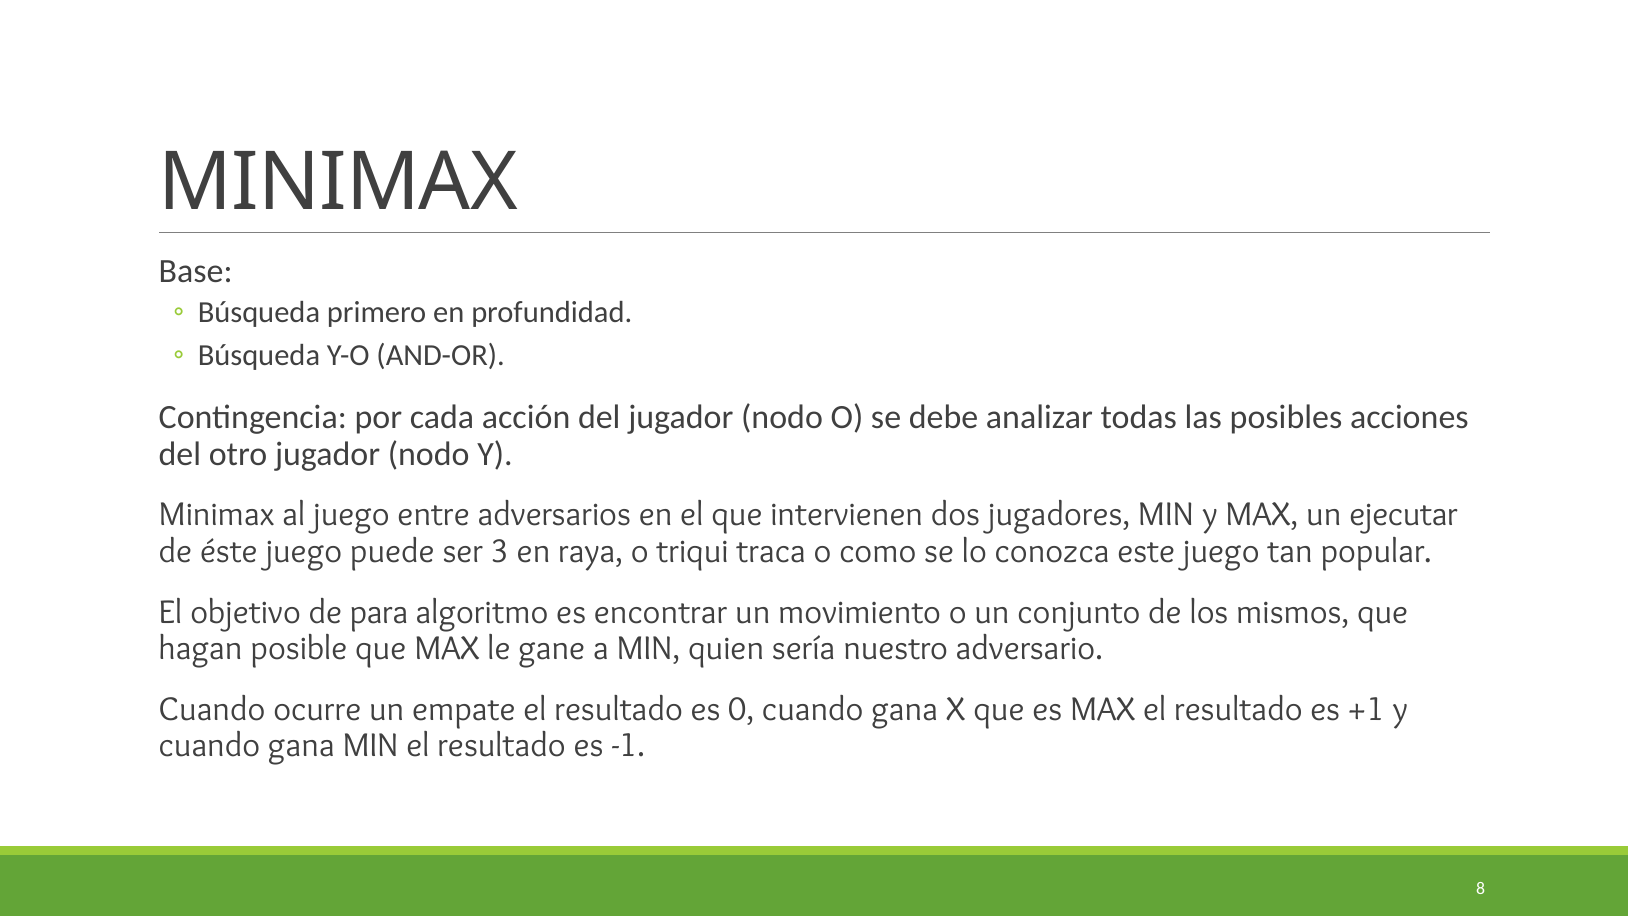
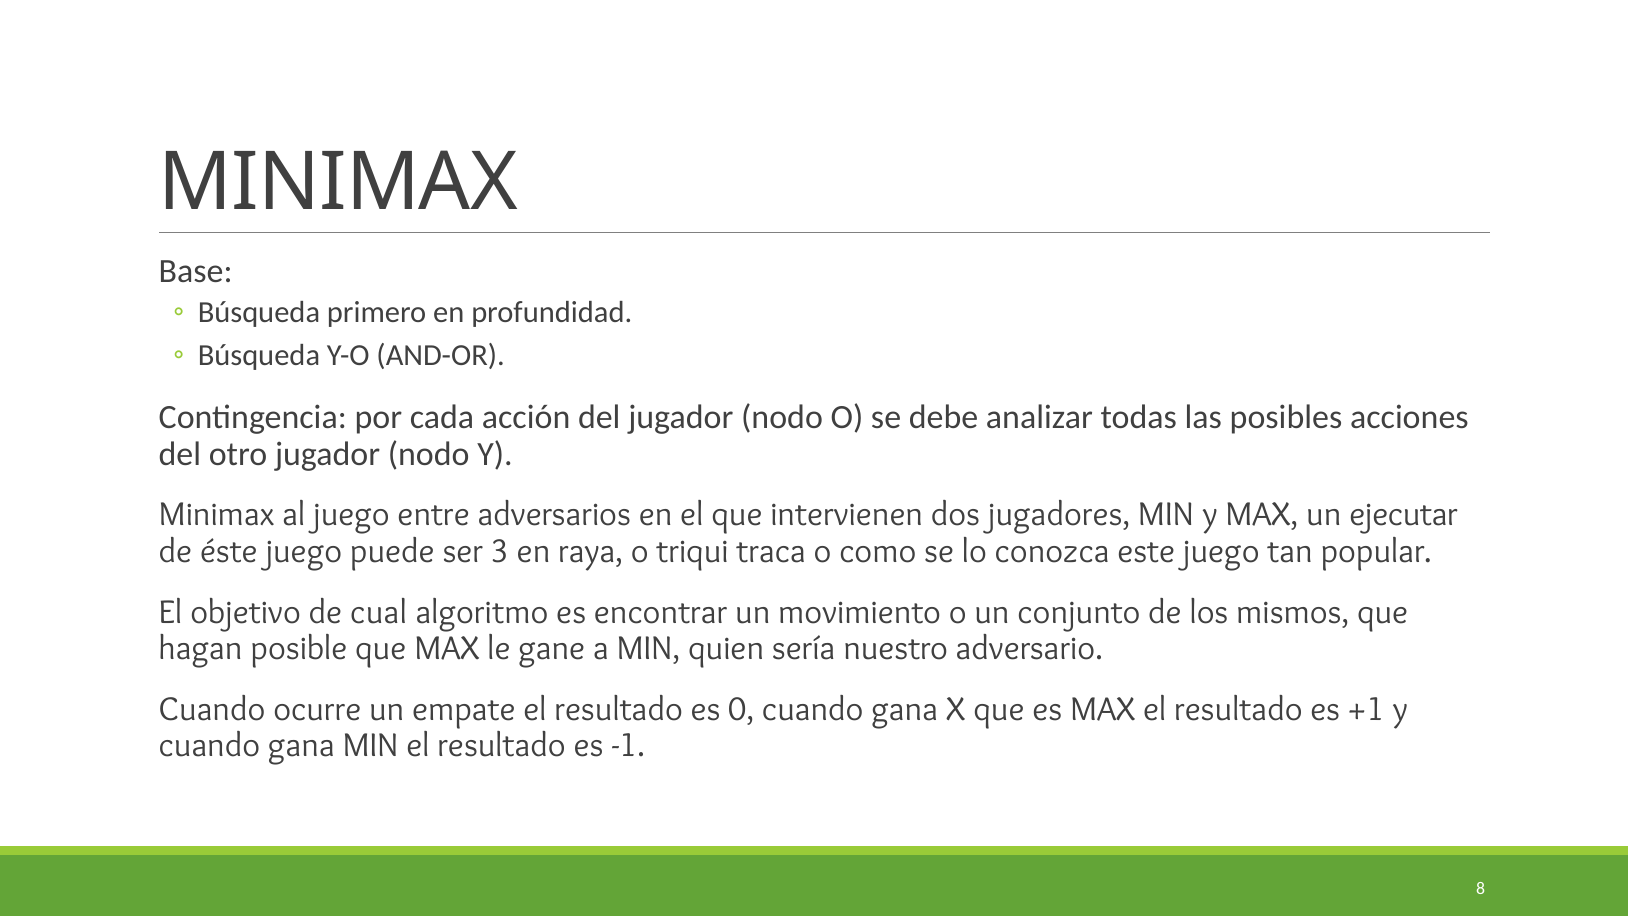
para: para -> cual
